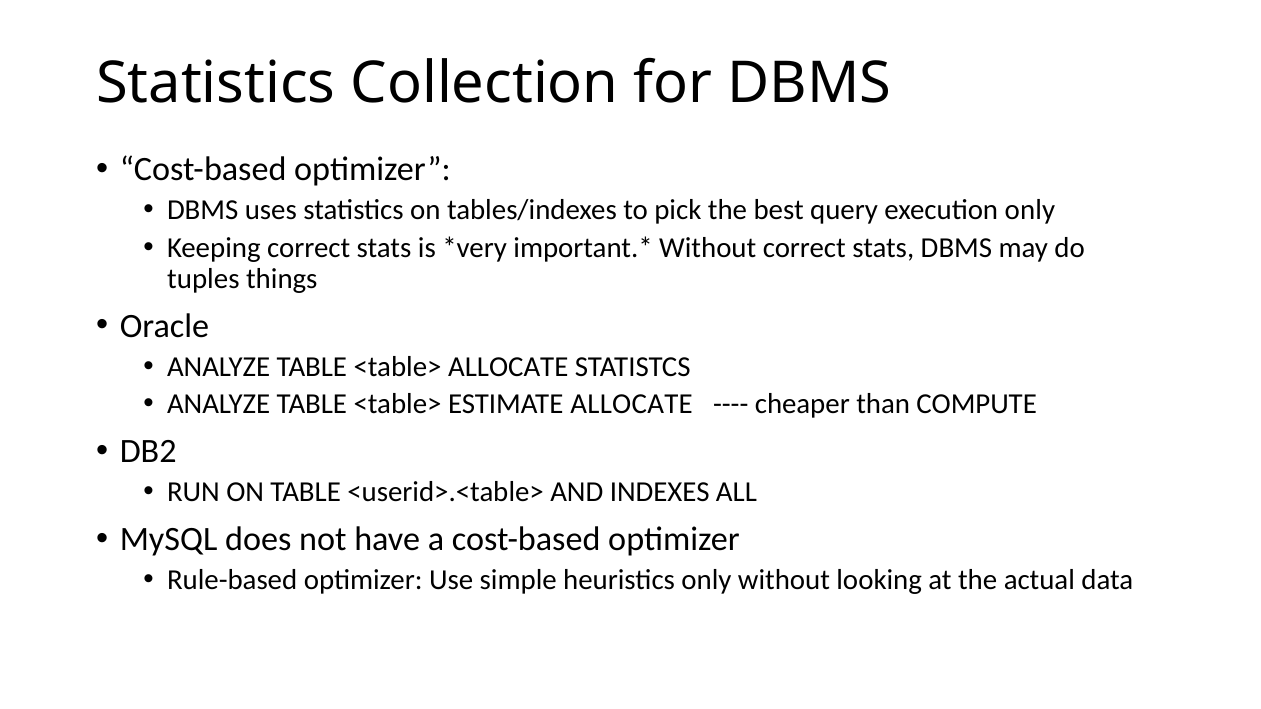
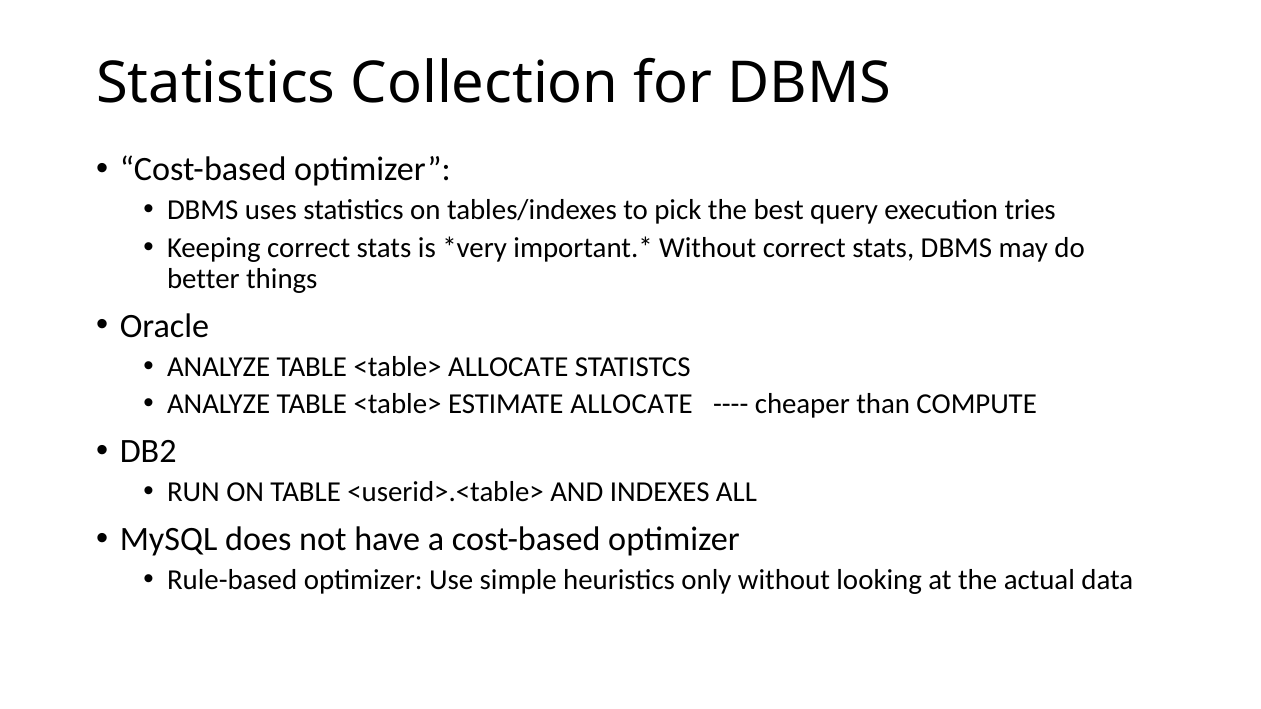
execution only: only -> tries
tuples: tuples -> better
